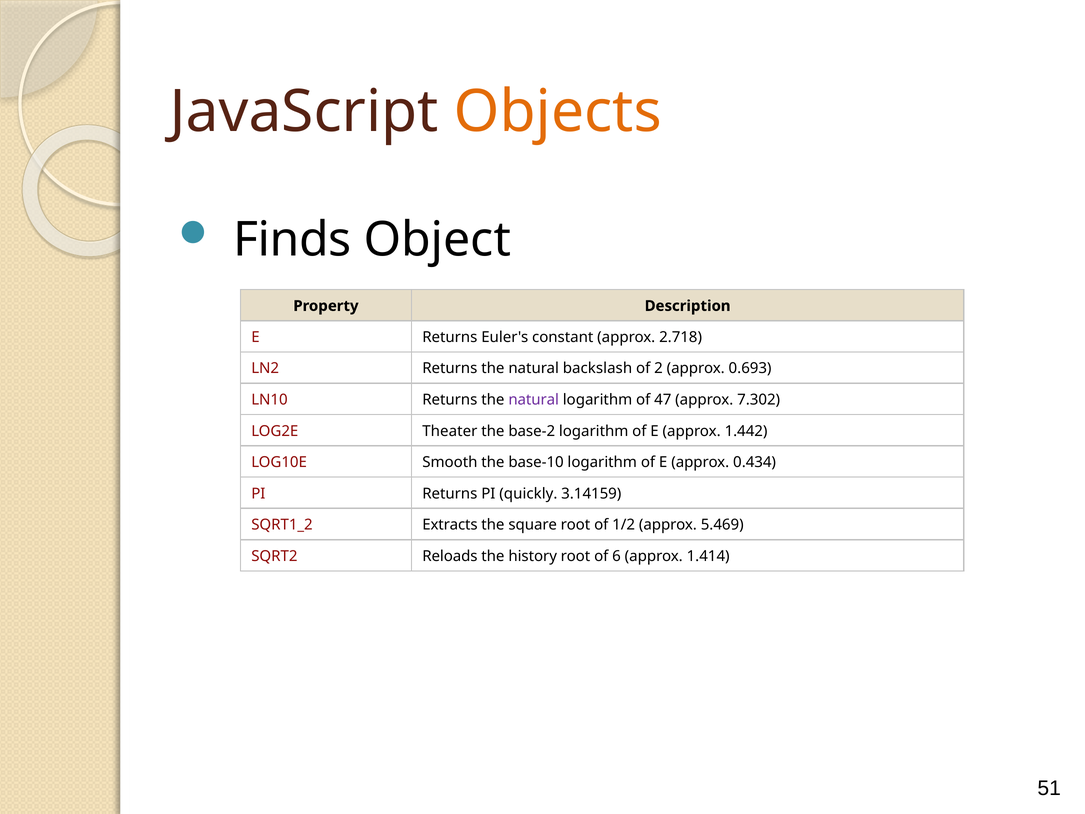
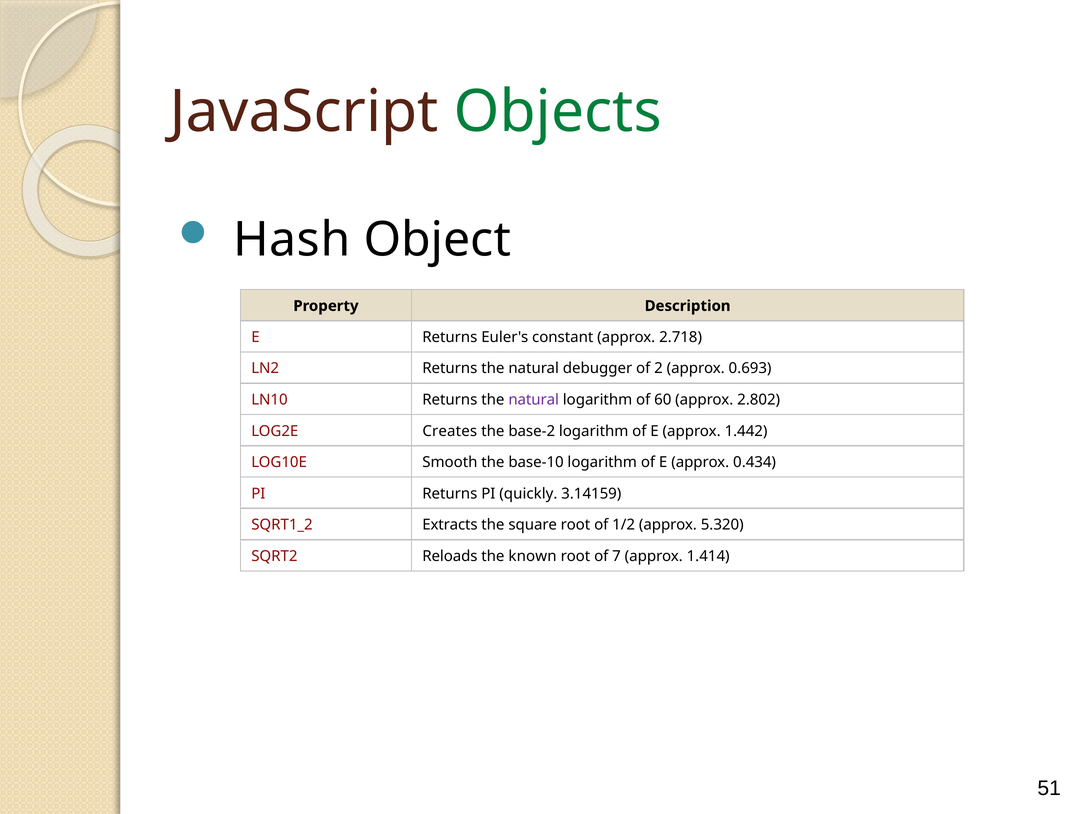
Objects colour: orange -> green
Finds: Finds -> Hash
backslash: backslash -> debugger
47: 47 -> 60
7.302: 7.302 -> 2.802
Theater: Theater -> Creates
5.469: 5.469 -> 5.320
history: history -> known
6: 6 -> 7
